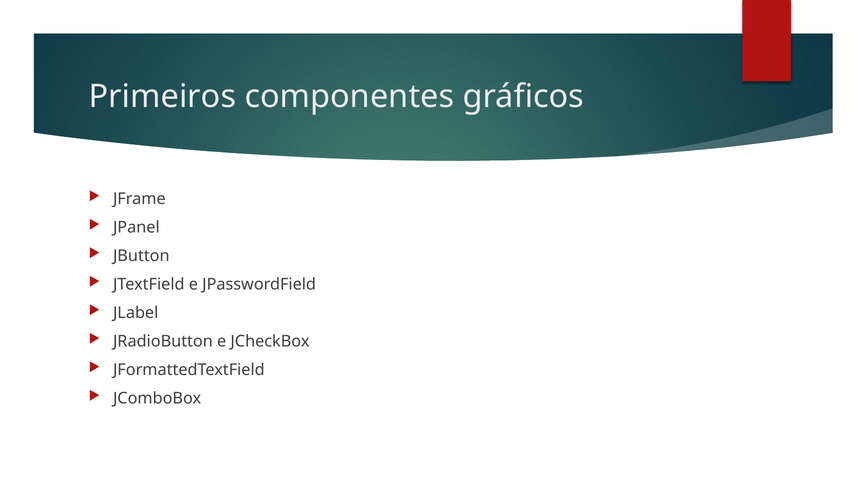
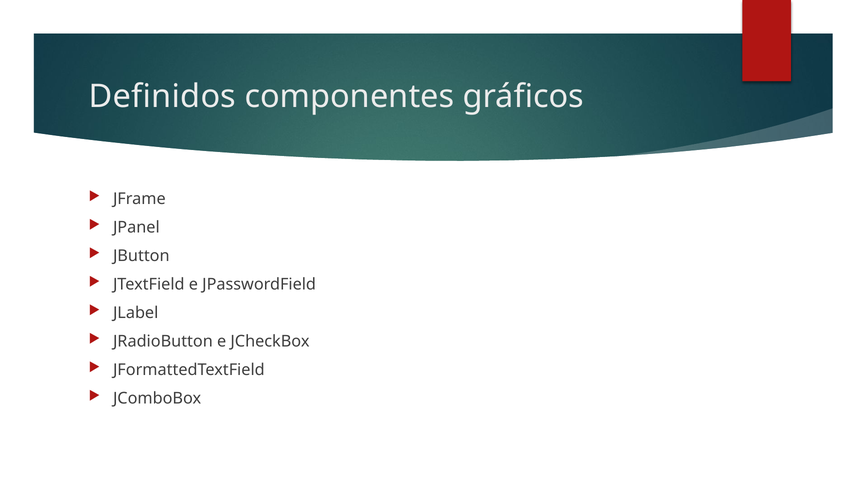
Primeiros: Primeiros -> Definidos
